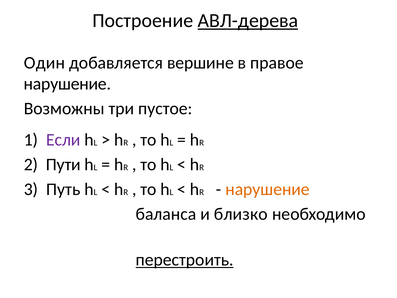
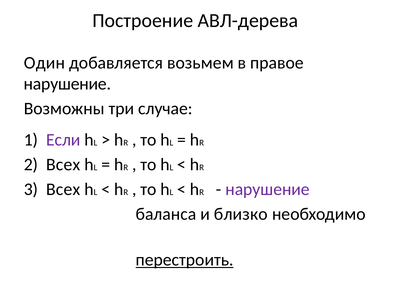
АВЛ-дерева underline: present -> none
вершине: вершине -> возьмем
пустое: пустое -> случае
Пути at (63, 164): Пути -> Всех
Путь at (63, 189): Путь -> Всех
нарушение at (268, 189) colour: orange -> purple
